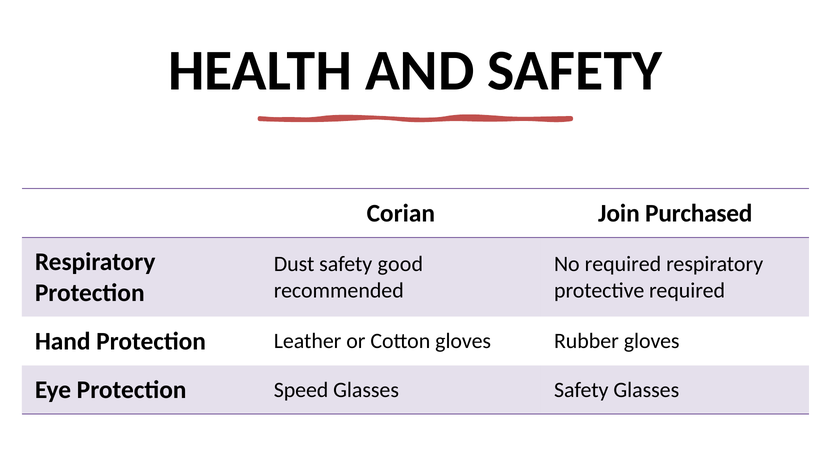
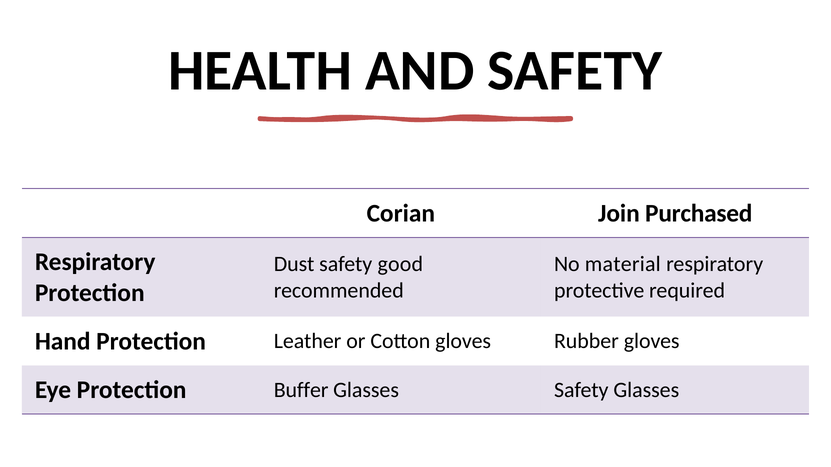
No required: required -> material
Speed: Speed -> Buffer
